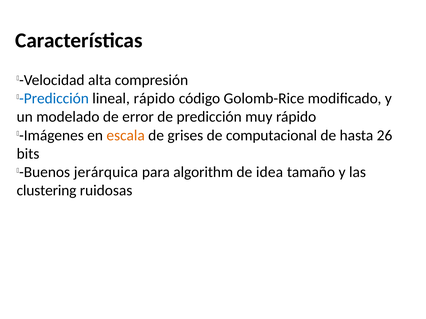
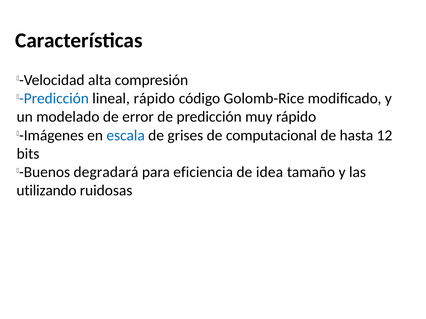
escala colour: orange -> blue
26: 26 -> 12
jerárquica: jerárquica -> degradará
algorithm: algorithm -> eficiencia
clustering: clustering -> utilizando
